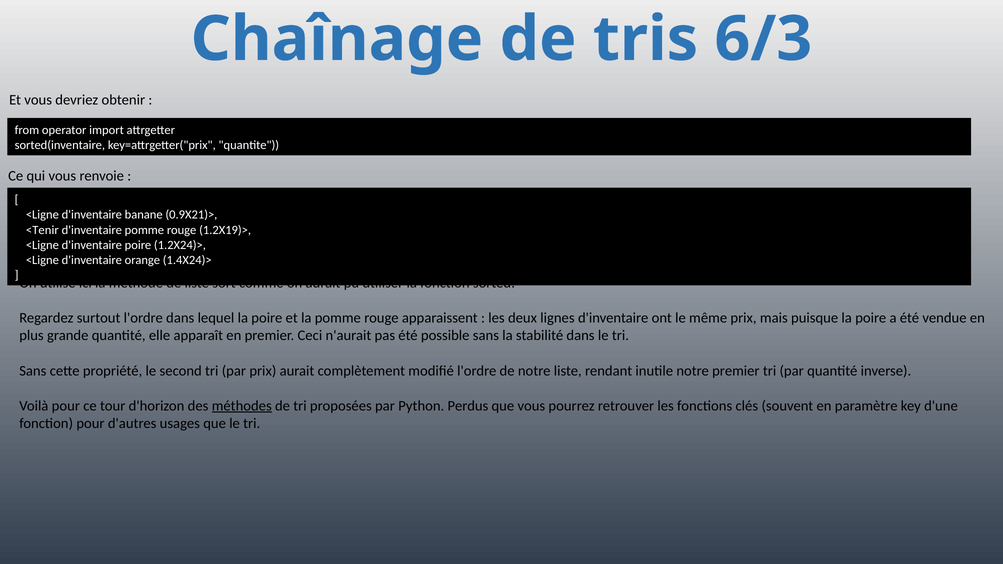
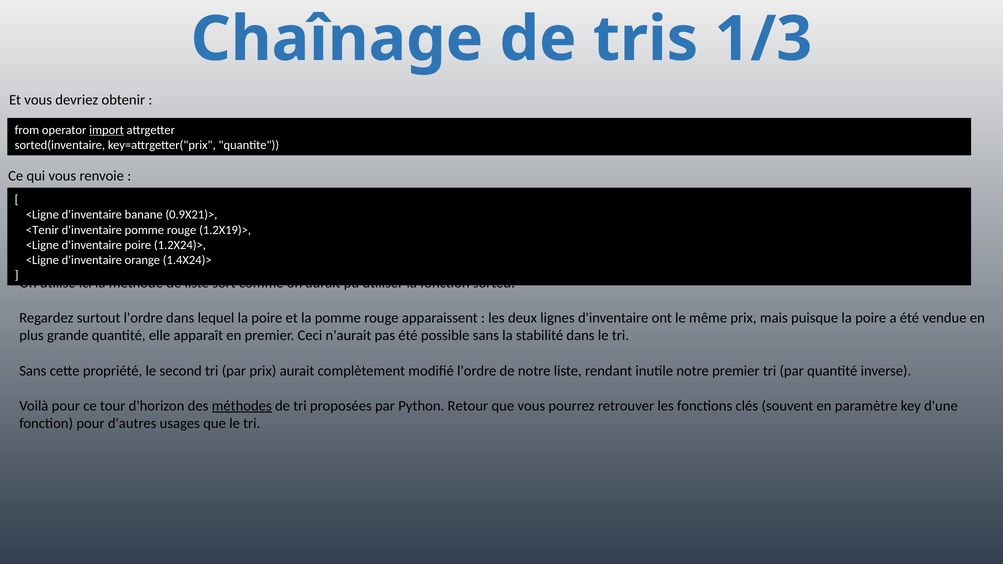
6/3: 6/3 -> 1/3
import underline: none -> present
Perdus: Perdus -> Retour
